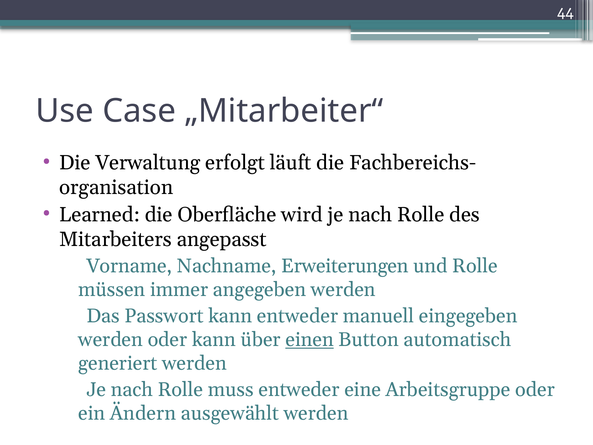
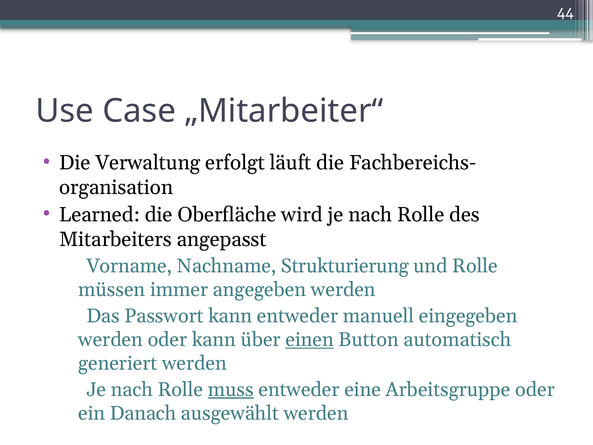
Erweiterungen: Erweiterungen -> Strukturierung
muss underline: none -> present
Ändern: Ändern -> Danach
